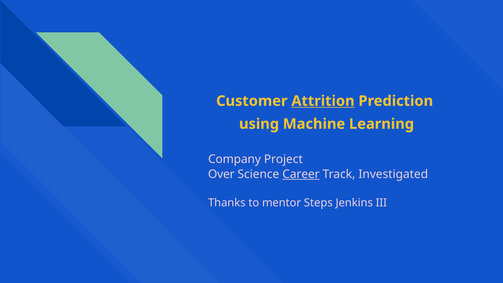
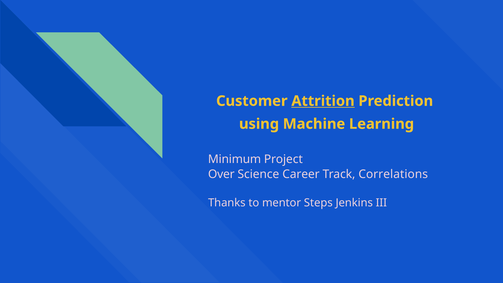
Company: Company -> Minimum
Career underline: present -> none
Investigated: Investigated -> Correlations
